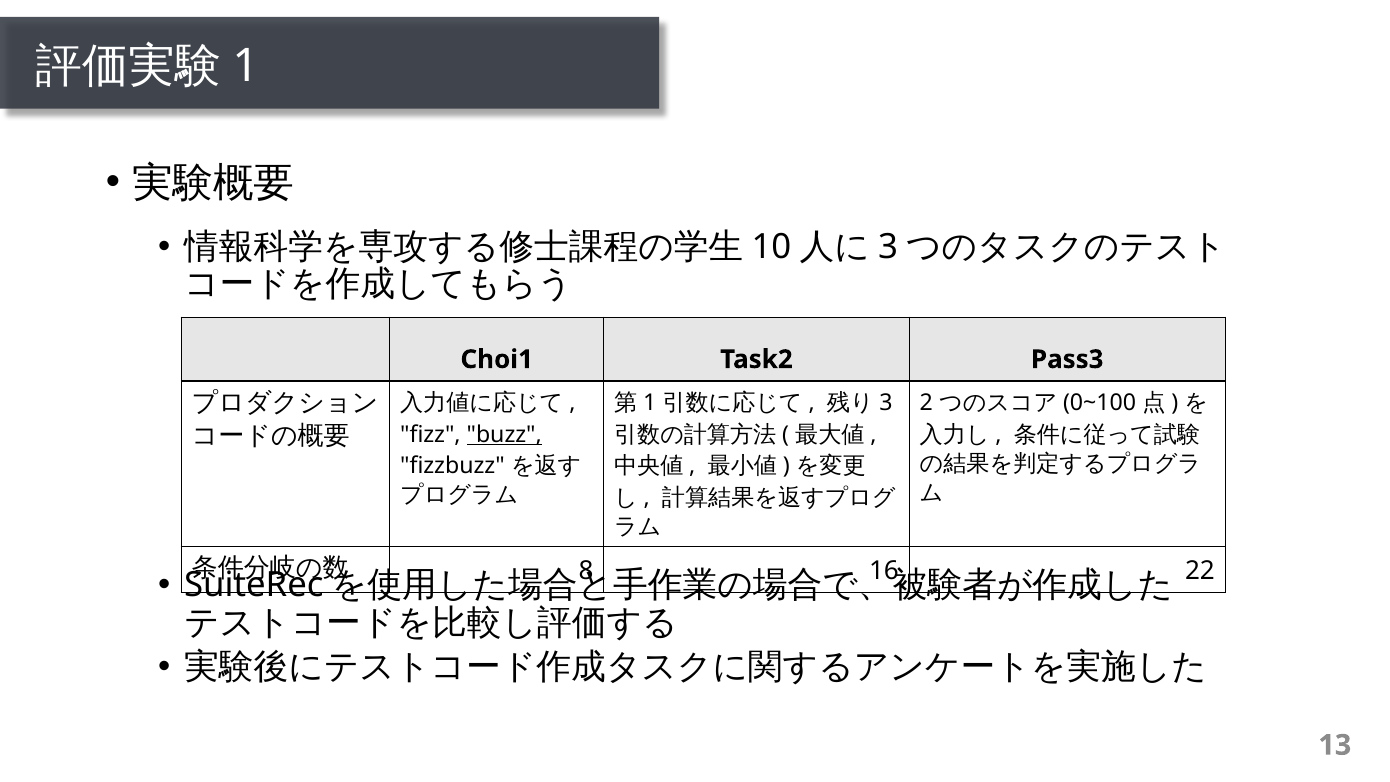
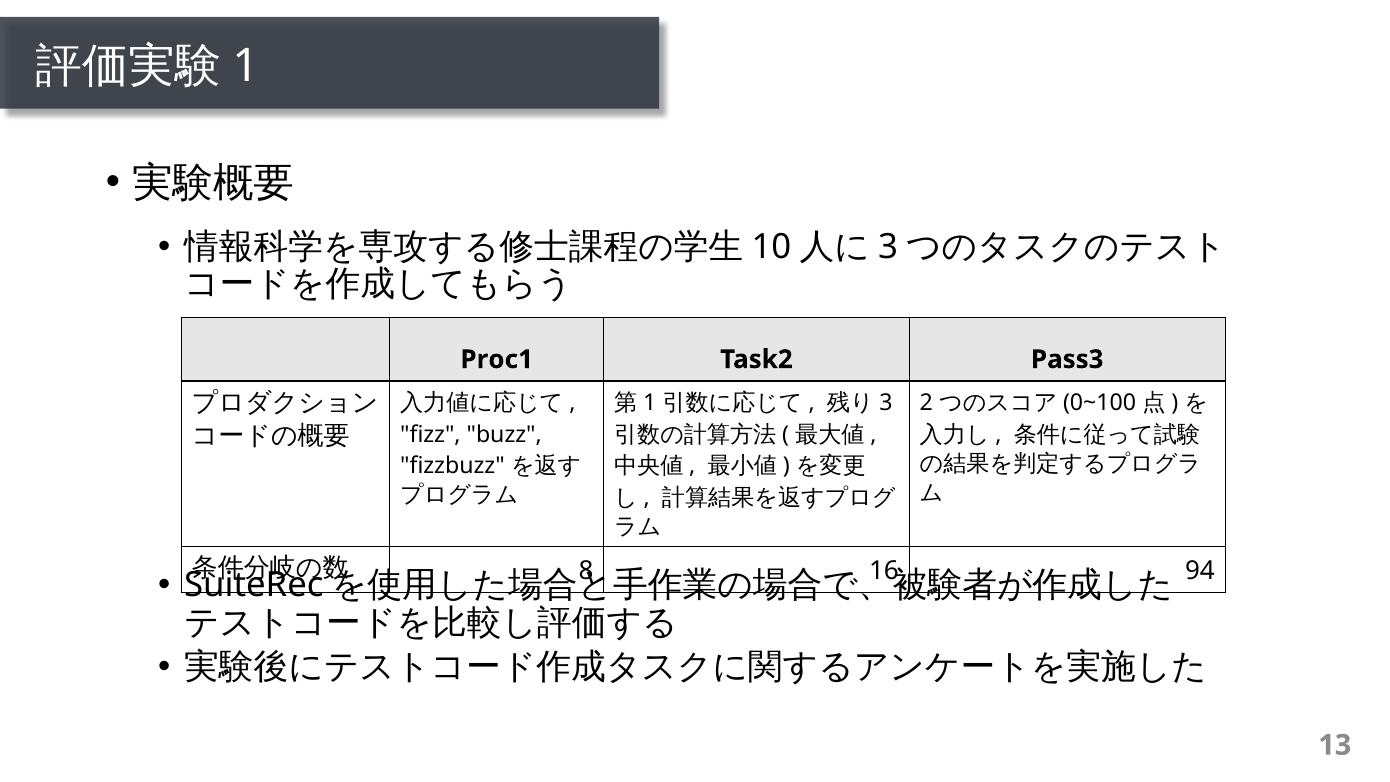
Choi1: Choi1 -> Proc1
buzz underline: present -> none
22: 22 -> 94
